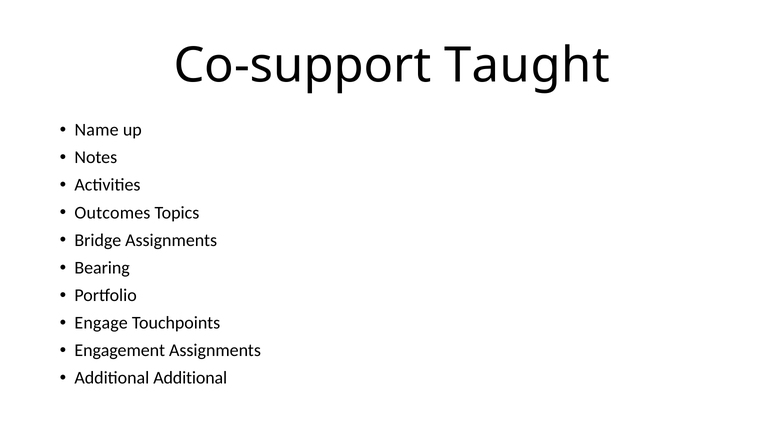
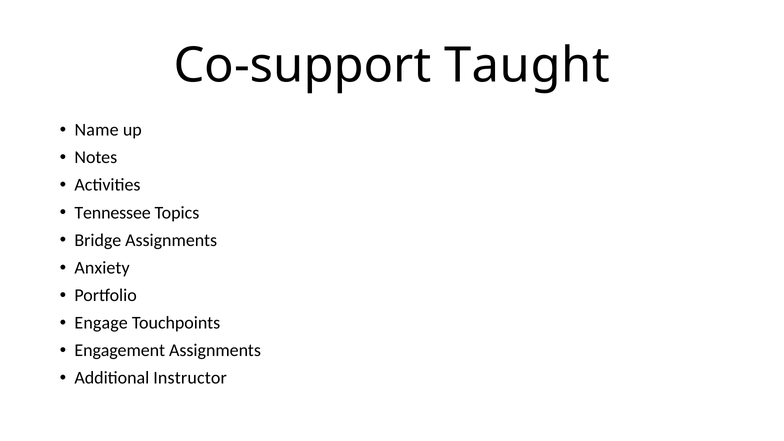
Outcomes: Outcomes -> Tennessee
Bearing: Bearing -> Anxiety
Additional Additional: Additional -> Instructor
